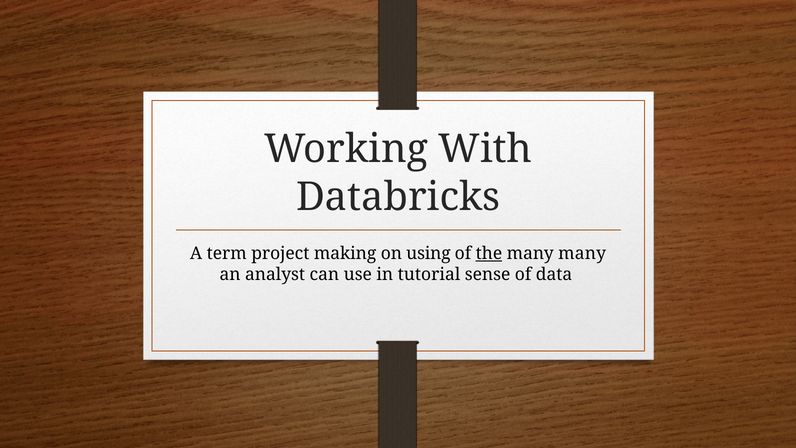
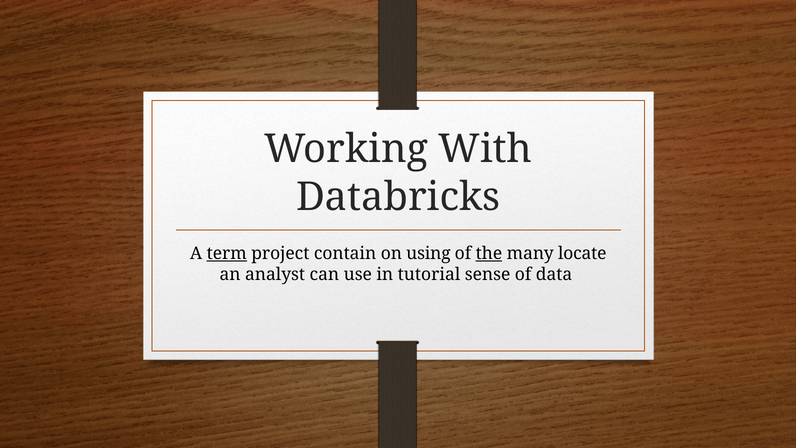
term underline: none -> present
making: making -> contain
many many: many -> locate
